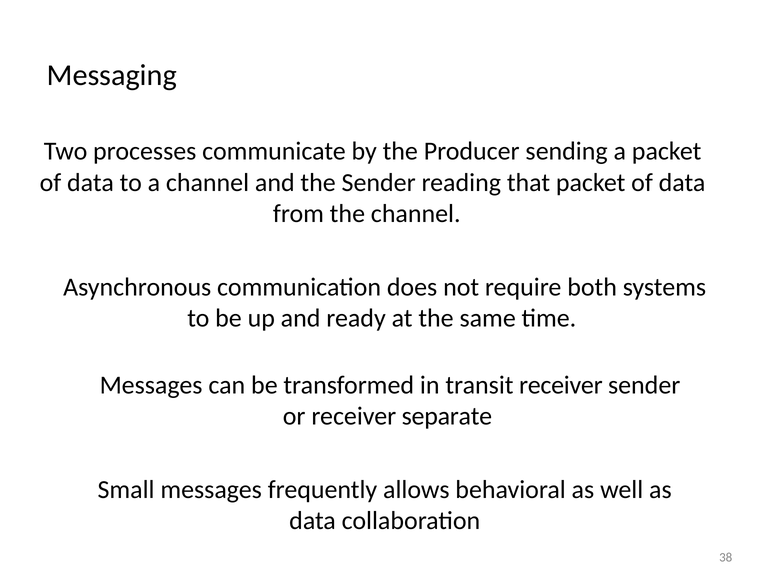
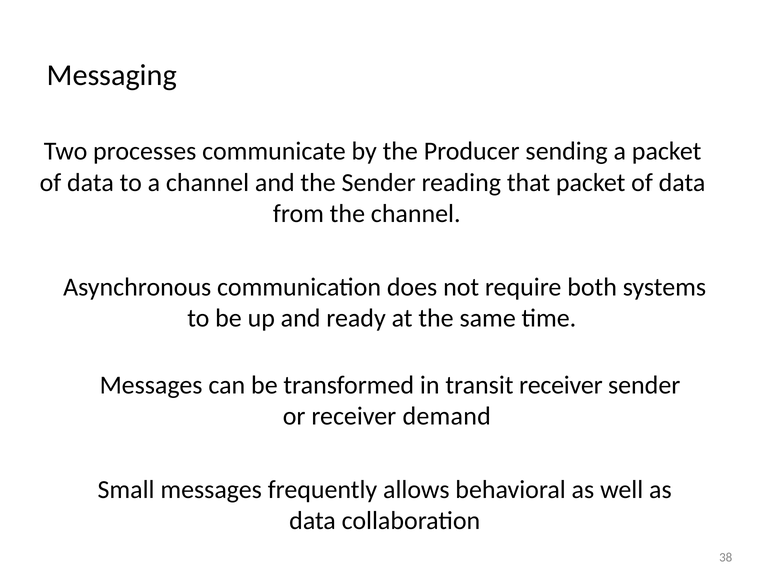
separate: separate -> demand
